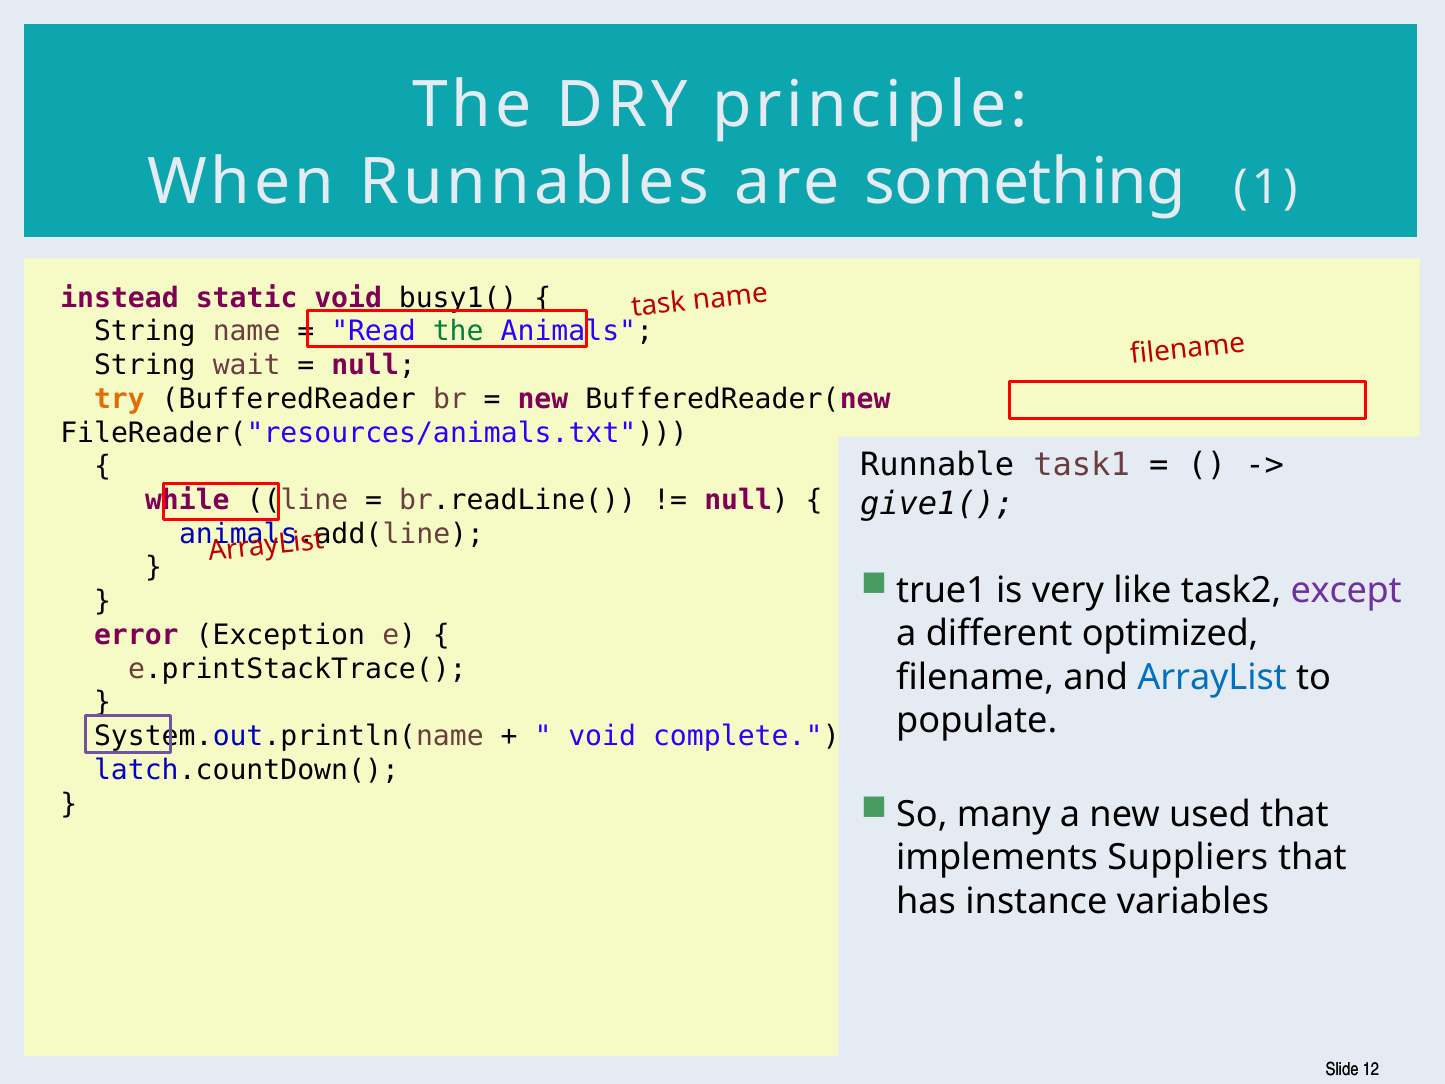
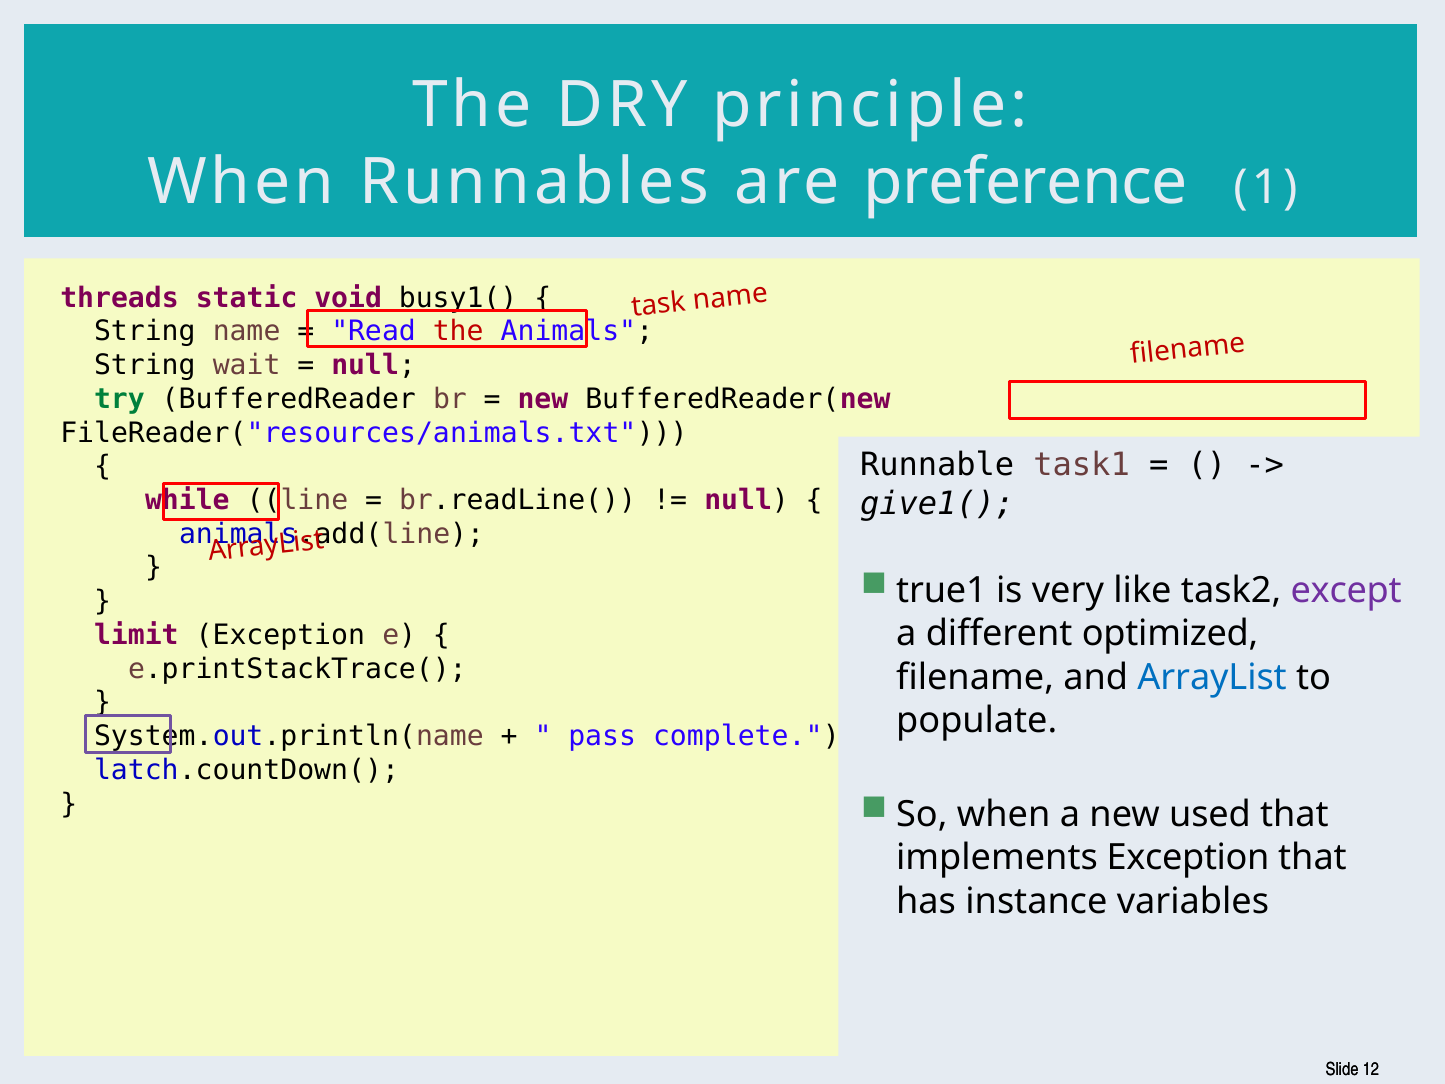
something: something -> preference
instead: instead -> threads
the at (458, 331) colour: green -> red
try colour: orange -> green
error: error -> limit
void at (602, 736): void -> pass
So many: many -> when
implements Suppliers: Suppliers -> Exception
